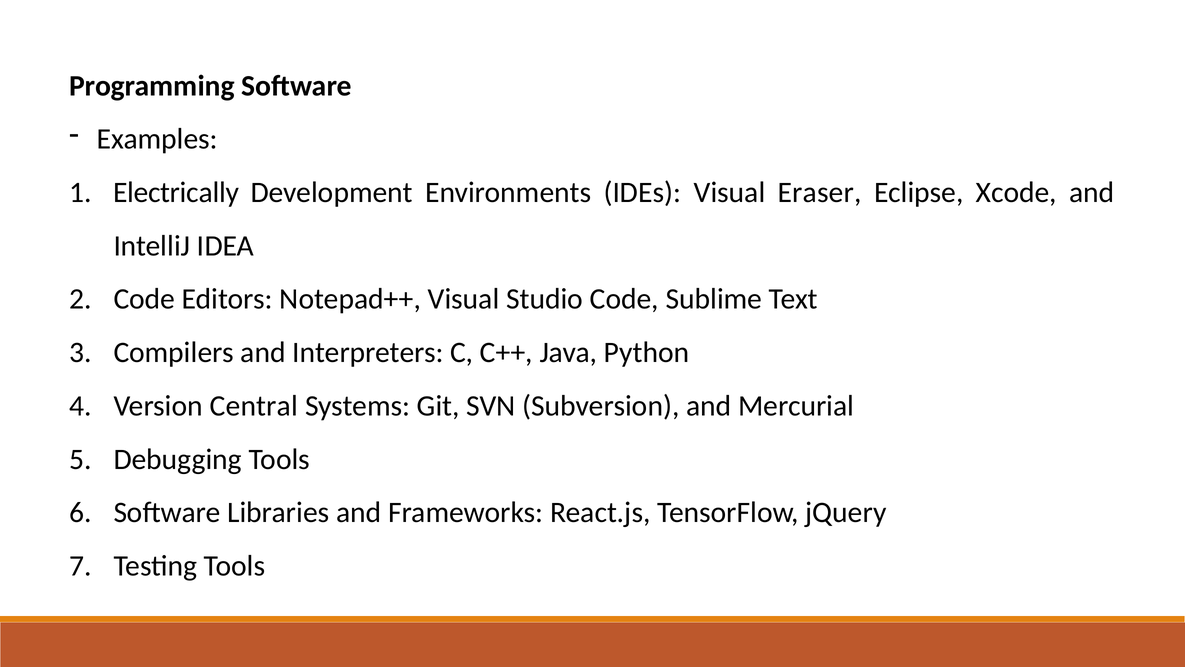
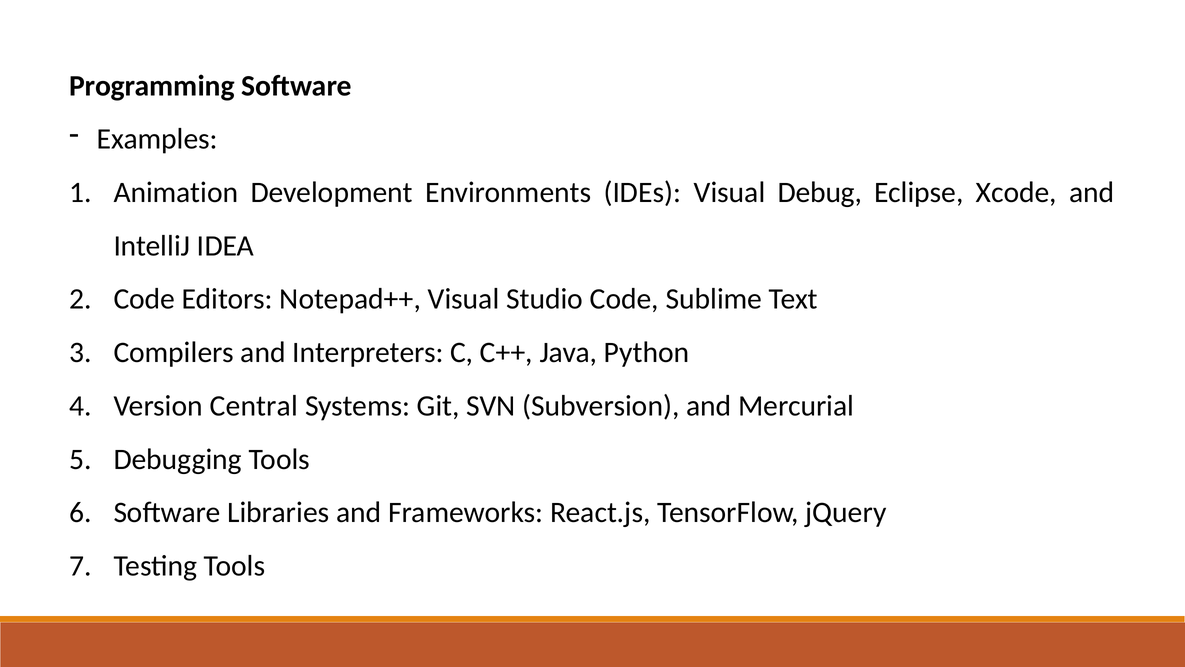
Electrically: Electrically -> Animation
Eraser: Eraser -> Debug
